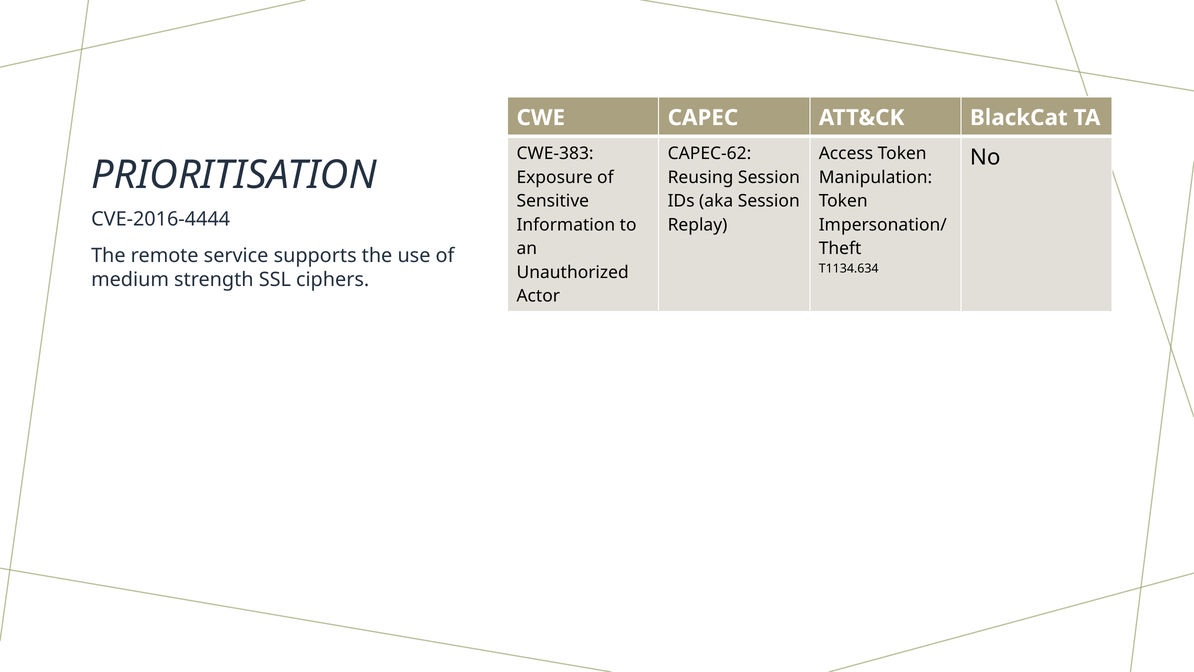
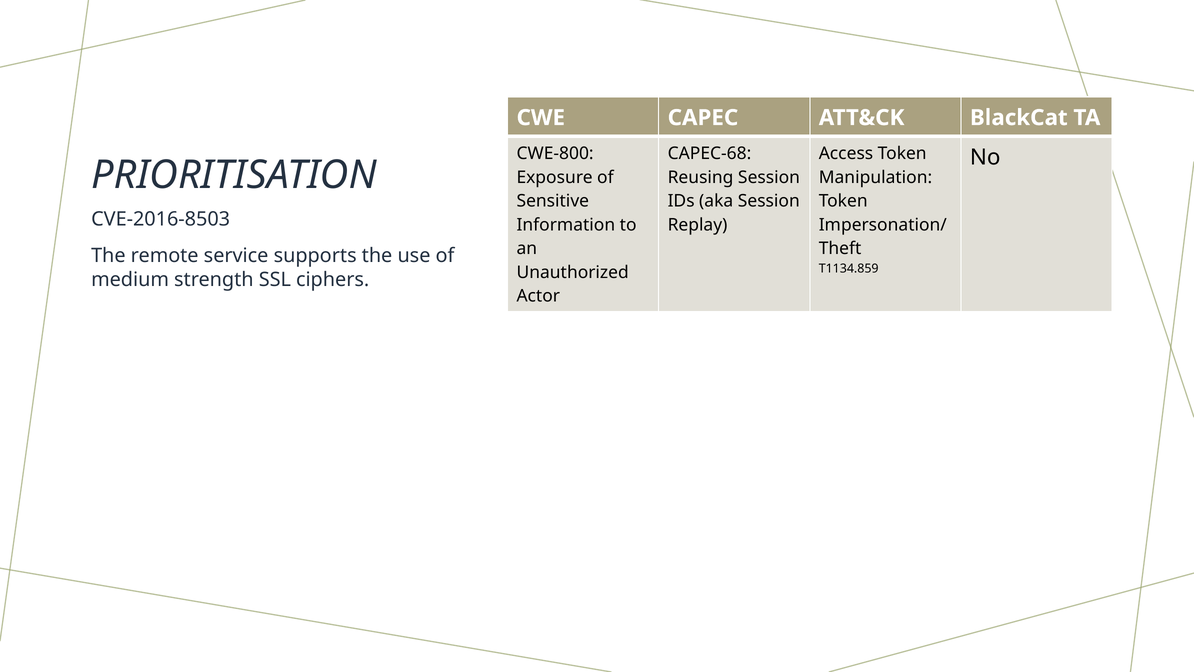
CWE-383: CWE-383 -> CWE-800
CAPEC-62: CAPEC-62 -> CAPEC-68
CVE-2016-4444: CVE-2016-4444 -> CVE-2016-8503
T1134.634: T1134.634 -> T1134.859
